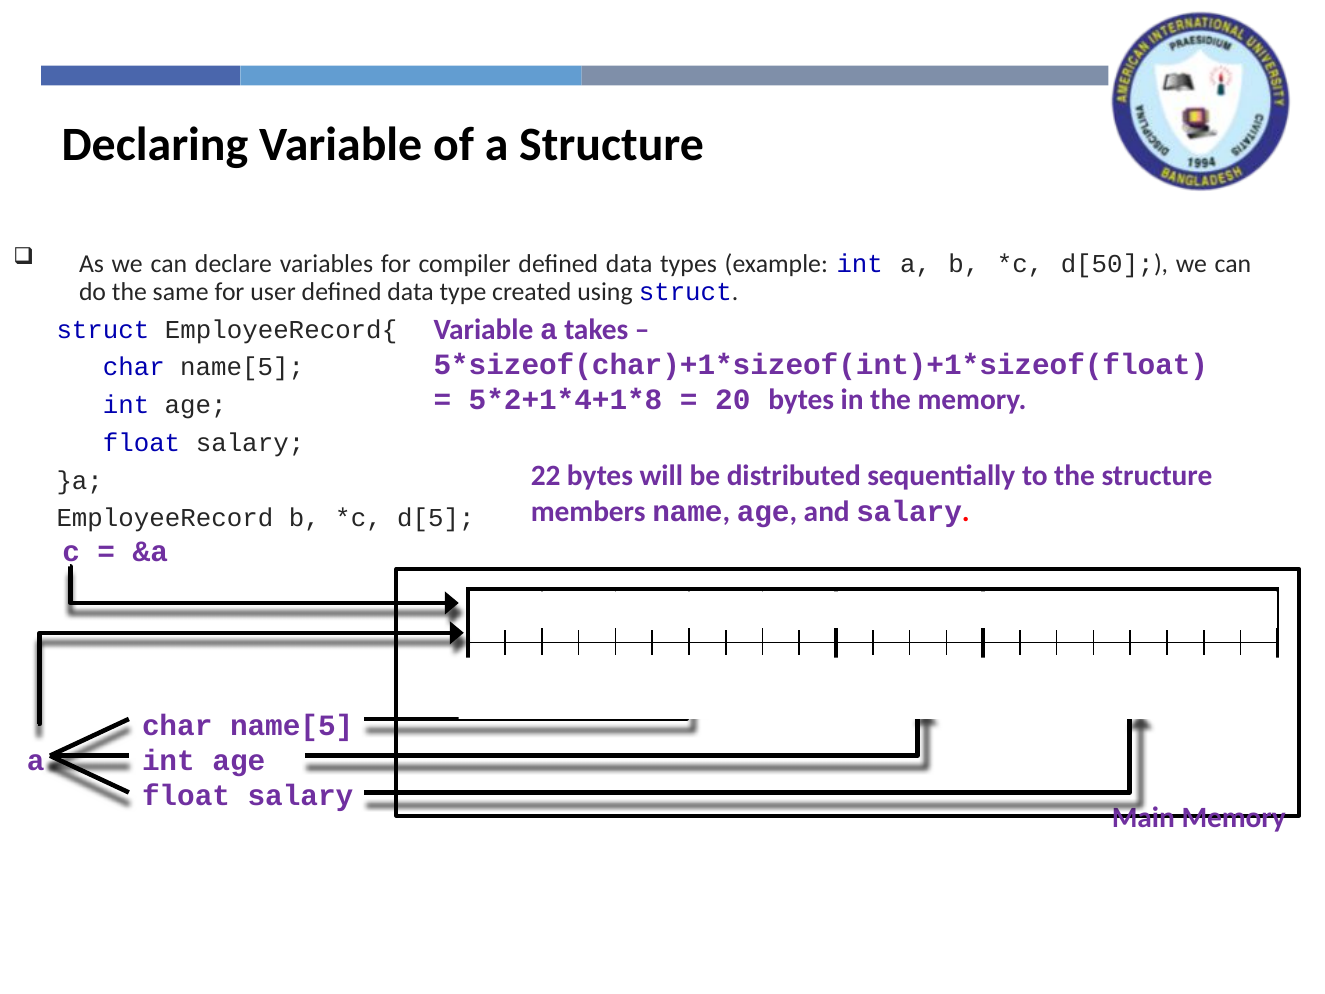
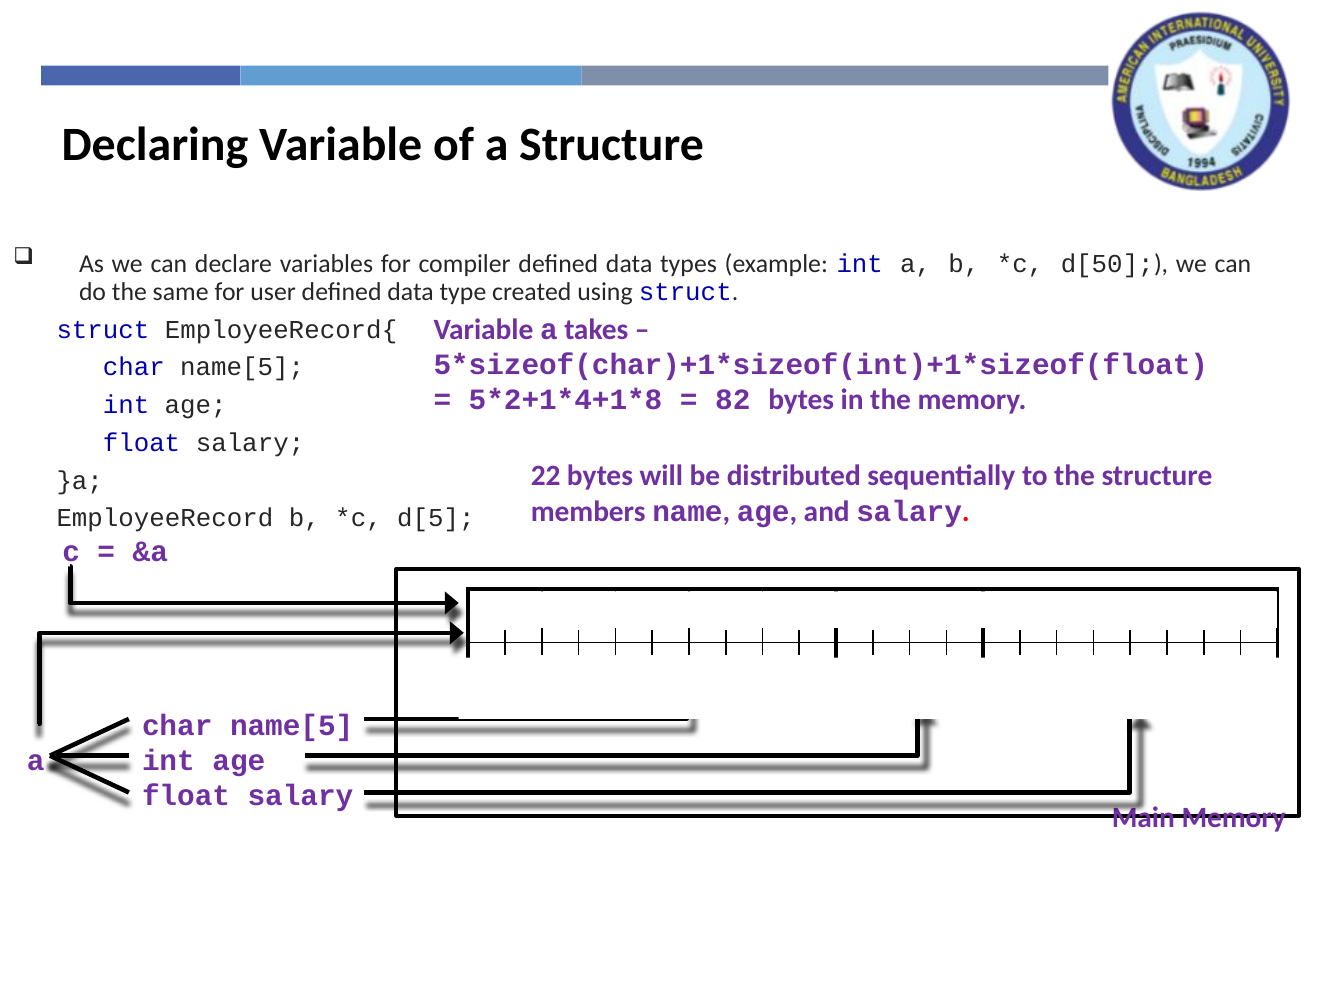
20: 20 -> 82
